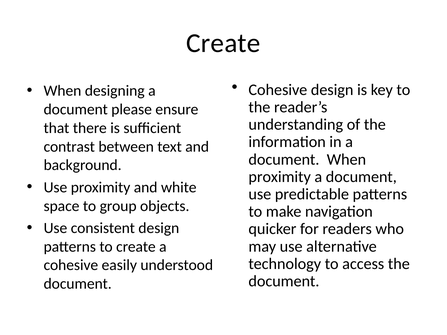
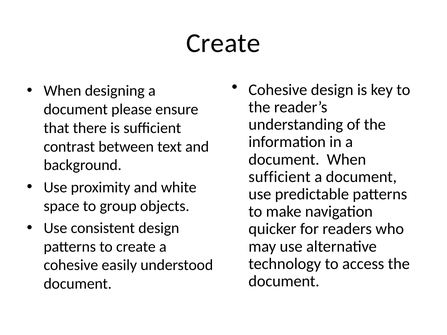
proximity at (280, 177): proximity -> sufficient
